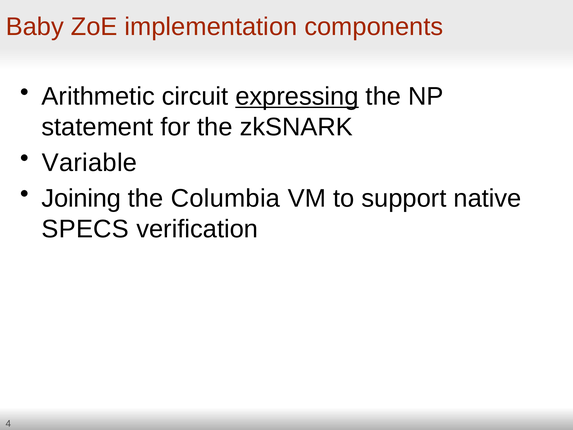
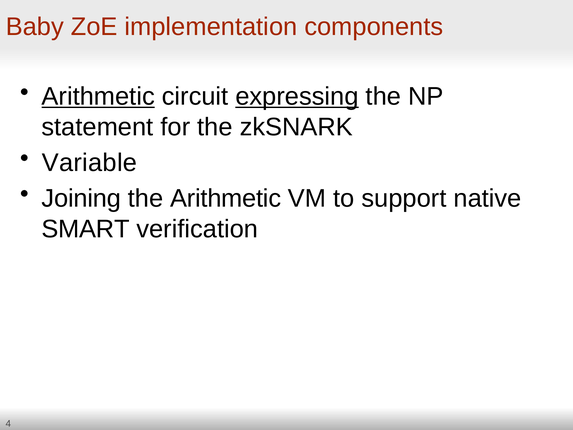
Arithmetic at (98, 96) underline: none -> present
the Columbia: Columbia -> Arithmetic
SPECS: SPECS -> SMART
